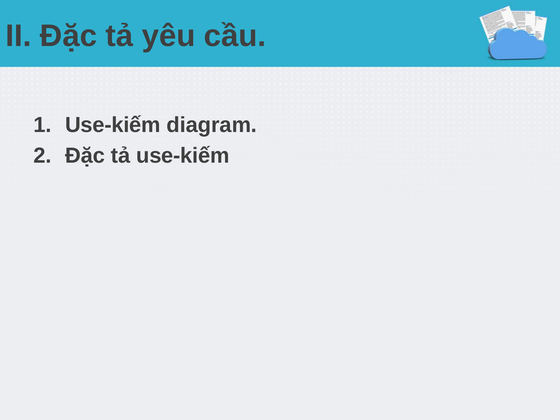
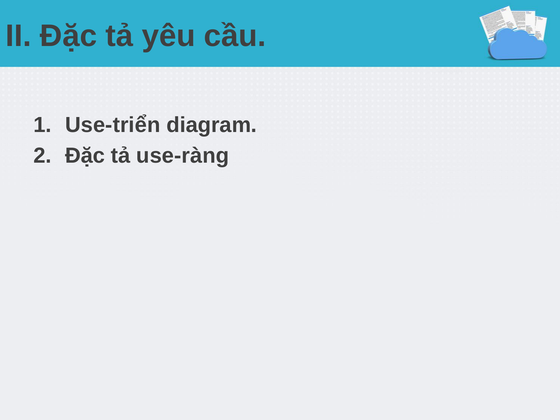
Use-kiếm at (113, 125): Use-kiếm -> Use-triển
tả use-kiếm: use-kiếm -> use-ràng
